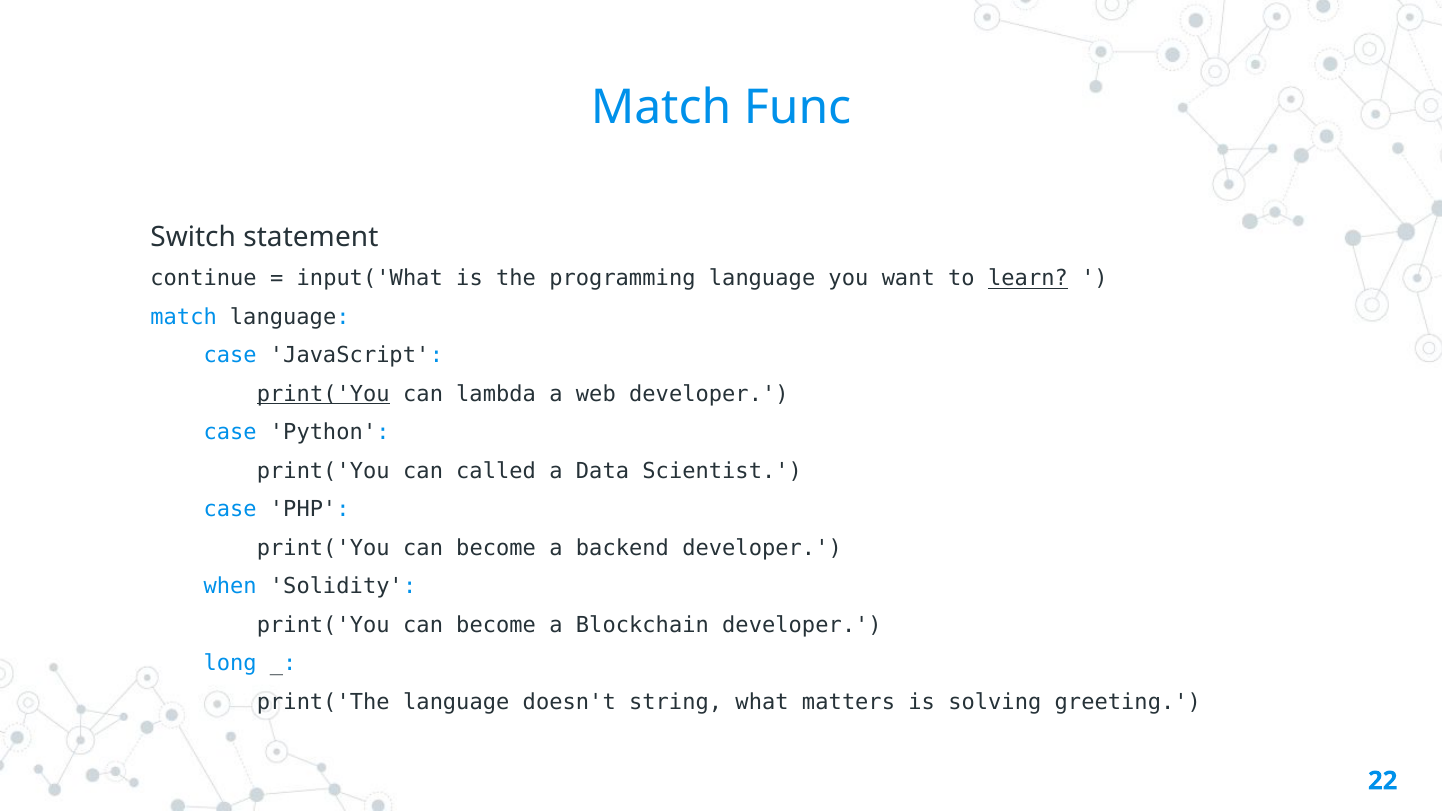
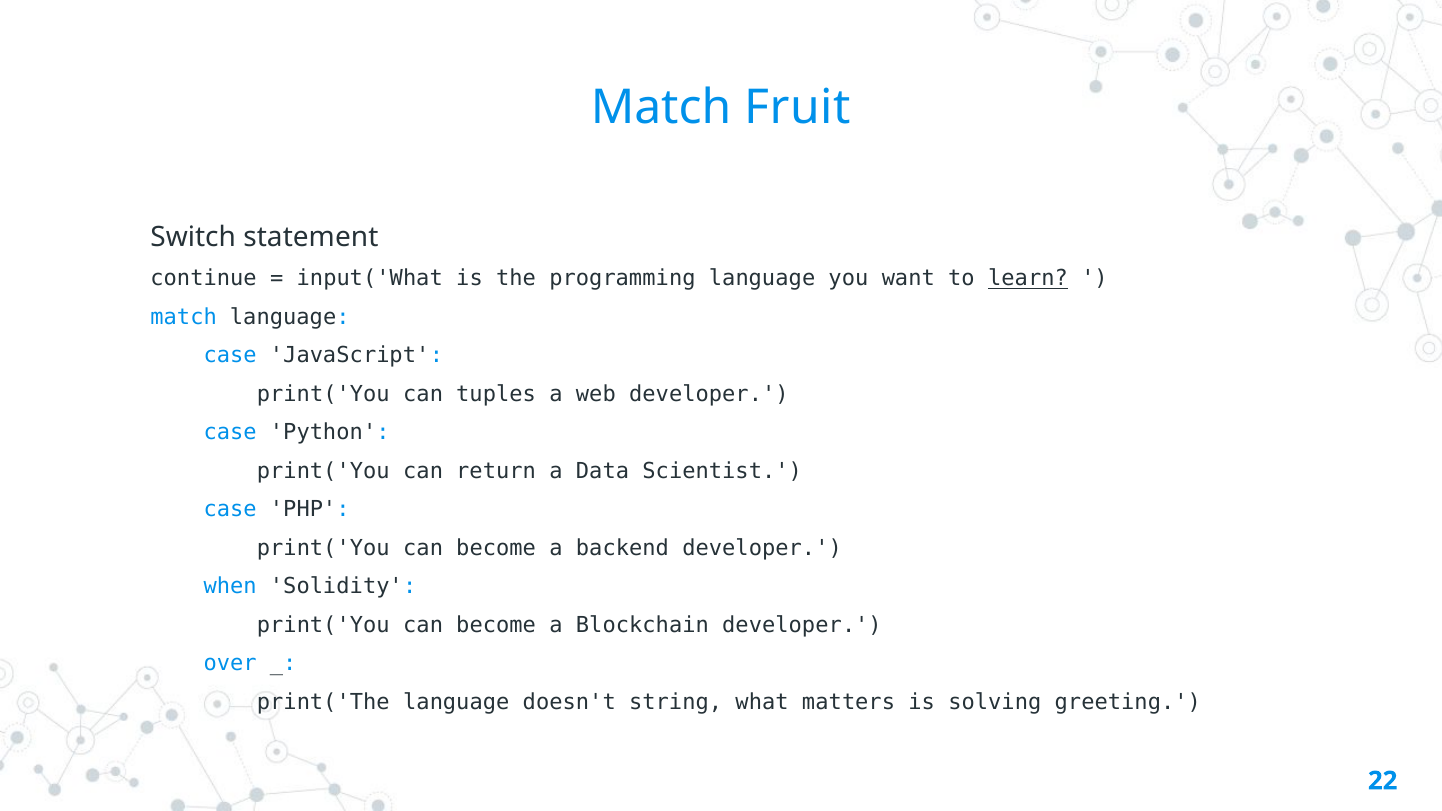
Func: Func -> Fruit
print('You at (323, 394) underline: present -> none
lambda: lambda -> tuples
called: called -> return
long: long -> over
